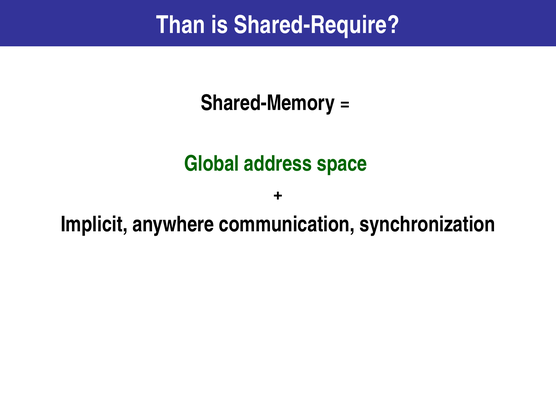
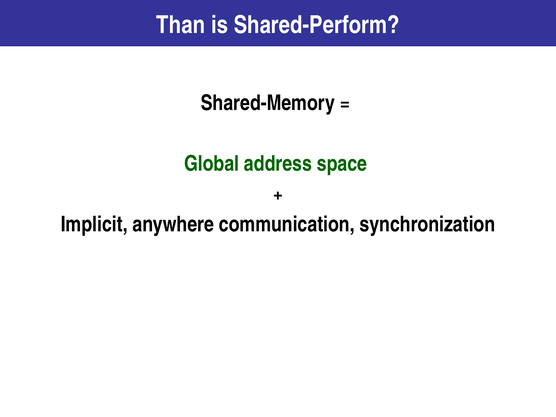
Shared-Require: Shared-Require -> Shared-Perform
